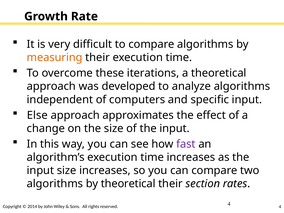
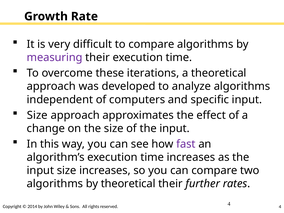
measuring colour: orange -> purple
Else at (37, 115): Else -> Size
section: section -> further
